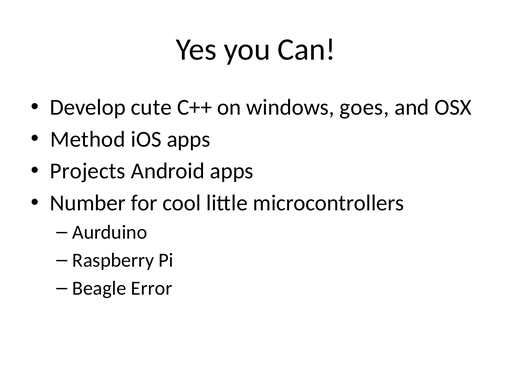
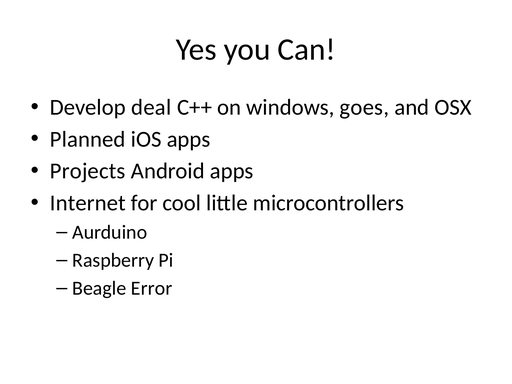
cute: cute -> deal
Method: Method -> Planned
Number: Number -> Internet
